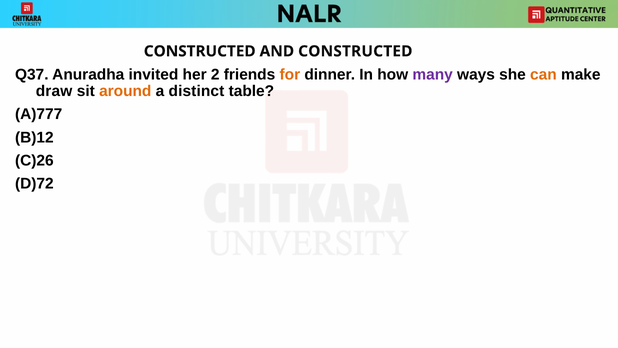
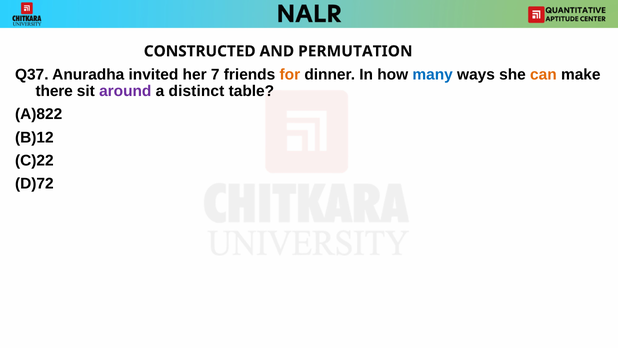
AND CONSTRUCTED: CONSTRUCTED -> PERMUTATION
2: 2 -> 7
many colour: purple -> blue
draw: draw -> there
around colour: orange -> purple
A)777: A)777 -> A)822
C)26: C)26 -> C)22
